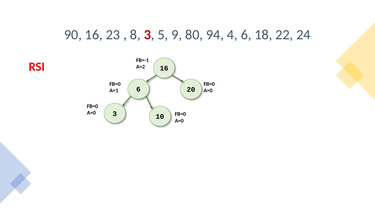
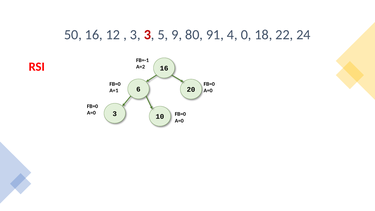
90: 90 -> 50
23: 23 -> 12
8 at (135, 35): 8 -> 3
94: 94 -> 91
4 6: 6 -> 0
